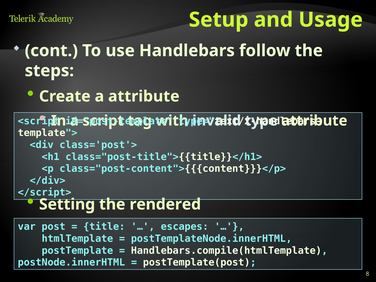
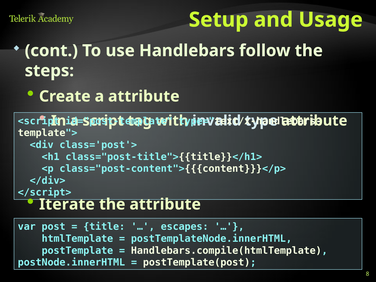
Setting: Setting -> Iterate
the rendered: rendered -> attribute
